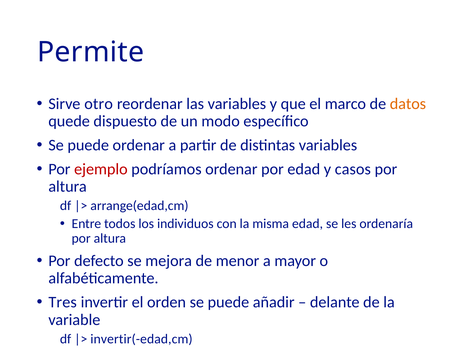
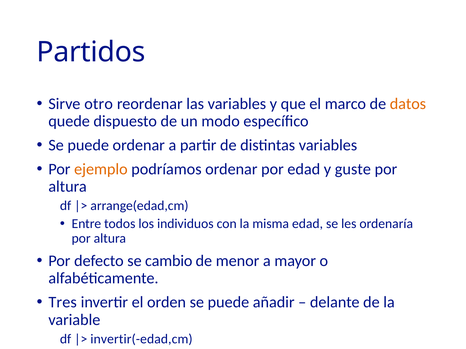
Permite: Permite -> Partidos
ejemplo colour: red -> orange
casos: casos -> guste
mejora: mejora -> cambio
